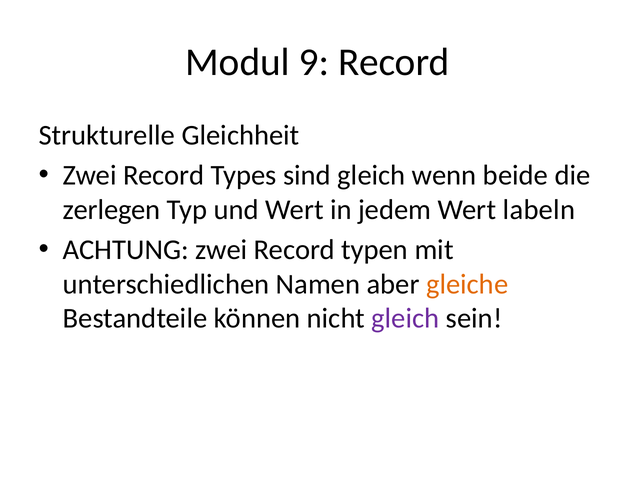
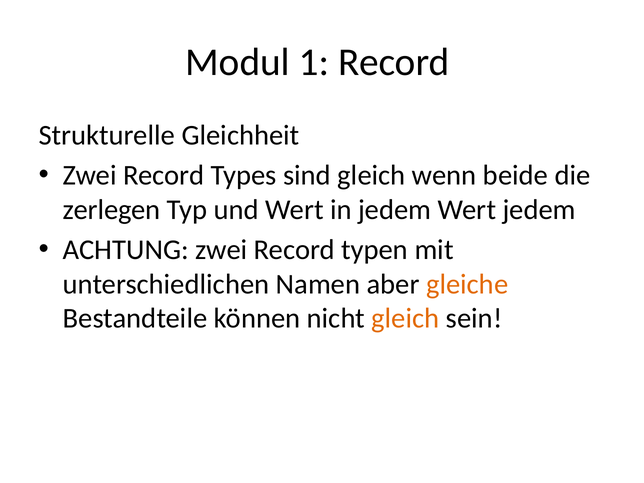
9: 9 -> 1
Wert labeln: labeln -> jedem
gleich at (405, 318) colour: purple -> orange
